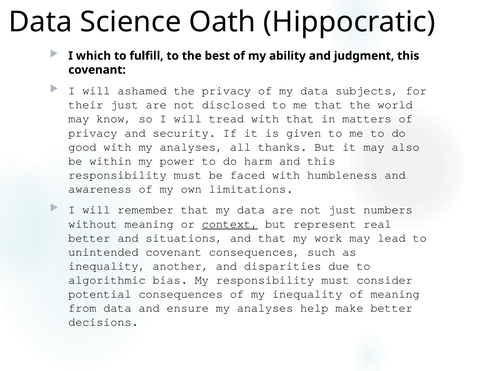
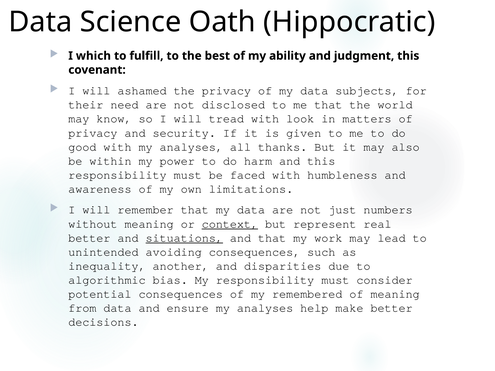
their just: just -> need
with that: that -> look
situations underline: none -> present
unintended covenant: covenant -> avoiding
my inequality: inequality -> remembered
